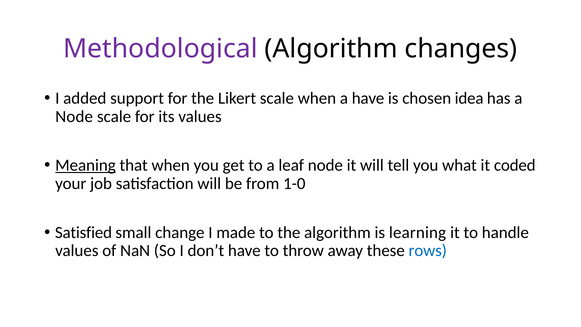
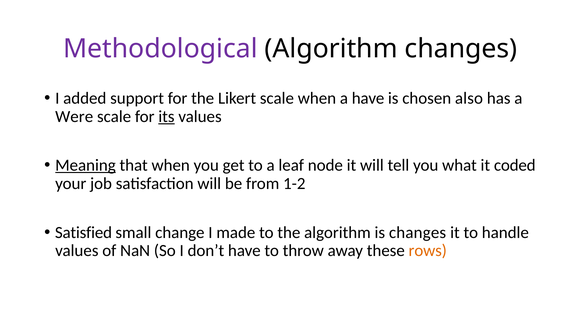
idea: idea -> also
Node at (74, 117): Node -> Were
its underline: none -> present
1-0: 1-0 -> 1-2
is learning: learning -> changes
rows colour: blue -> orange
